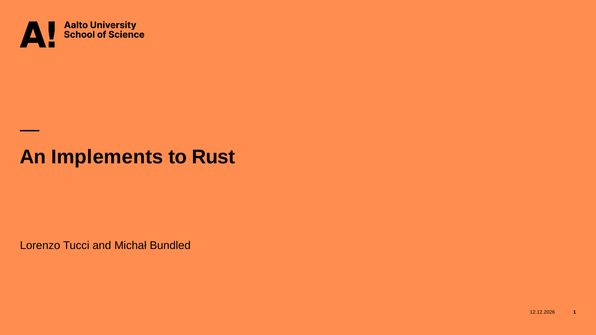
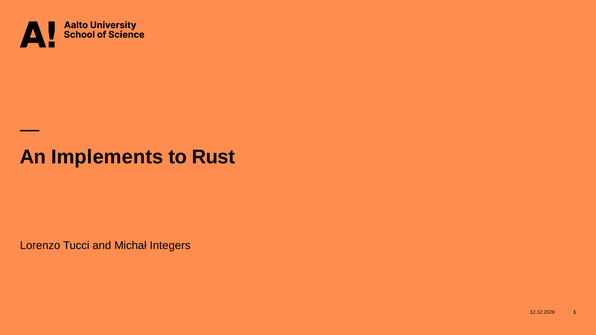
Bundled: Bundled -> Integers
